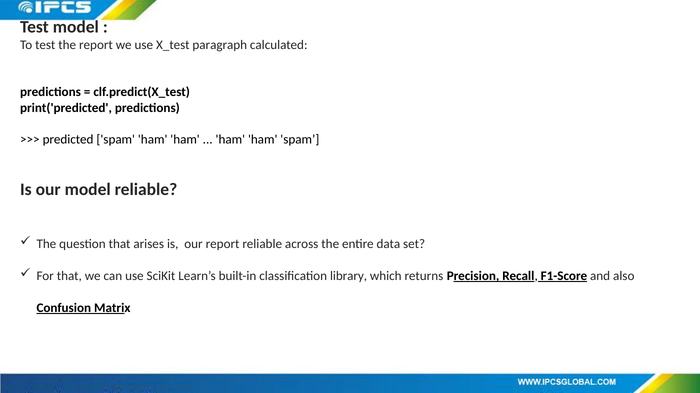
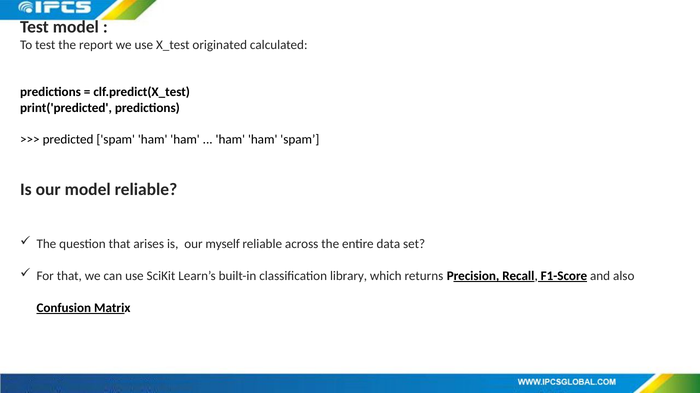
paragraph: paragraph -> originated
our report: report -> myself
